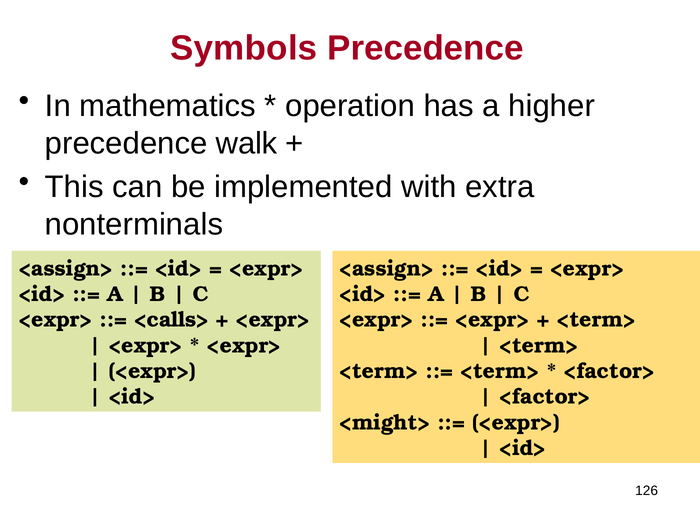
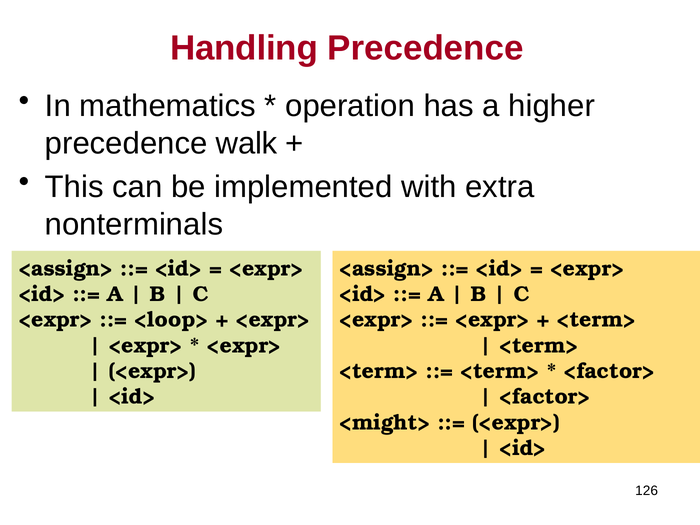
Symbols: Symbols -> Handling
<calls>: <calls> -> <loop>
